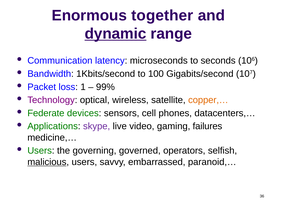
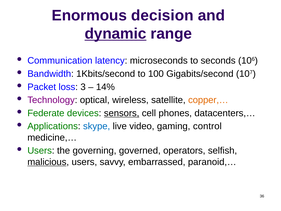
together: together -> decision
1: 1 -> 3
99%: 99% -> 14%
sensors underline: none -> present
skype colour: purple -> blue
failures: failures -> control
